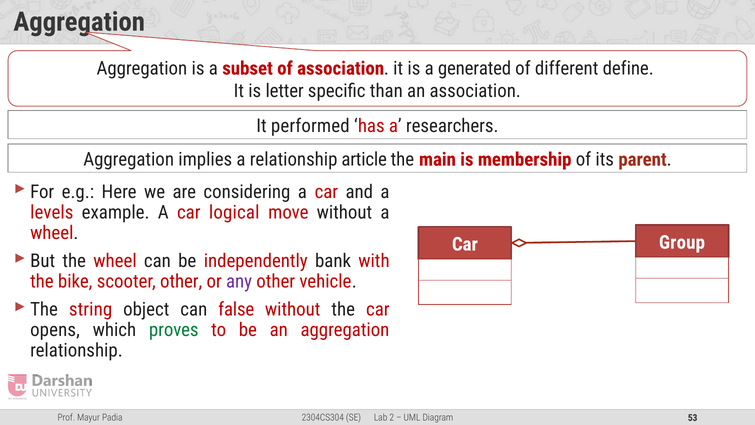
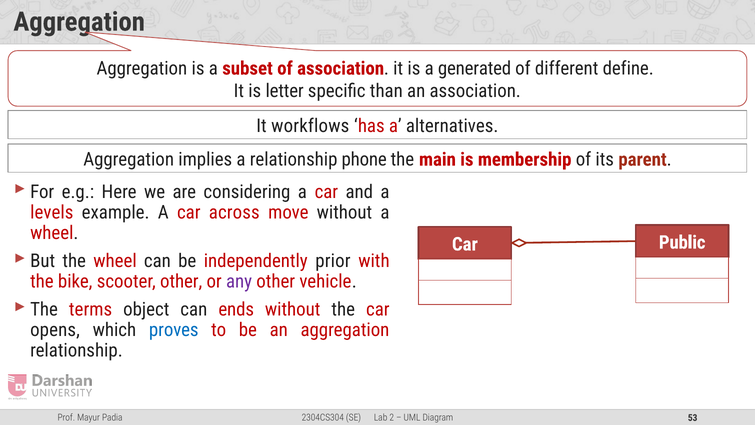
performed: performed -> workflows
researchers: researchers -> alternatives
article: article -> phone
logical: logical -> across
Group: Group -> Public
bank: bank -> prior
string: string -> terms
false: false -> ends
proves colour: green -> blue
